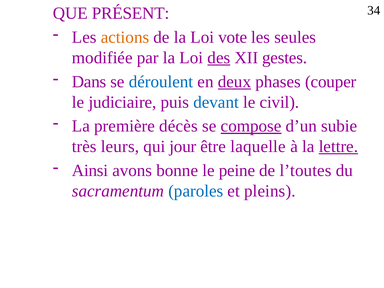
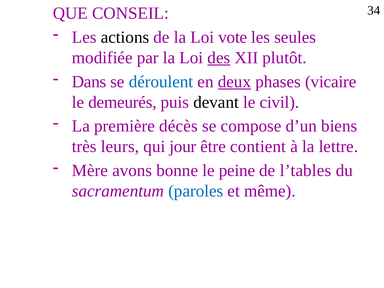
PRÉSENT: PRÉSENT -> CONSEIL
actions colour: orange -> black
gestes: gestes -> plutôt
couper: couper -> vicaire
judiciaire: judiciaire -> demeurés
devant colour: blue -> black
compose underline: present -> none
subie: subie -> biens
laquelle: laquelle -> contient
lettre underline: present -> none
Ainsi: Ainsi -> Mère
l’toutes: l’toutes -> l’tables
pleins: pleins -> même
